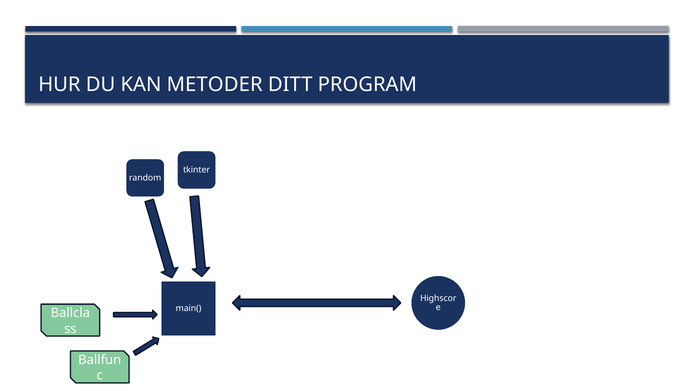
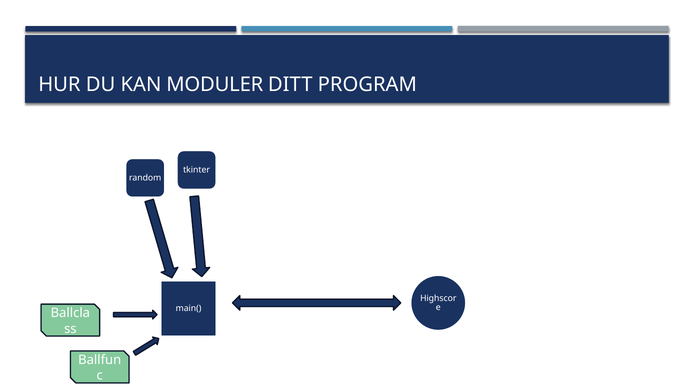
METODER: METODER -> MODULER
